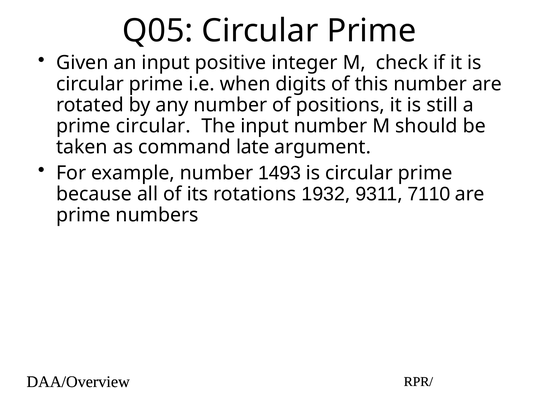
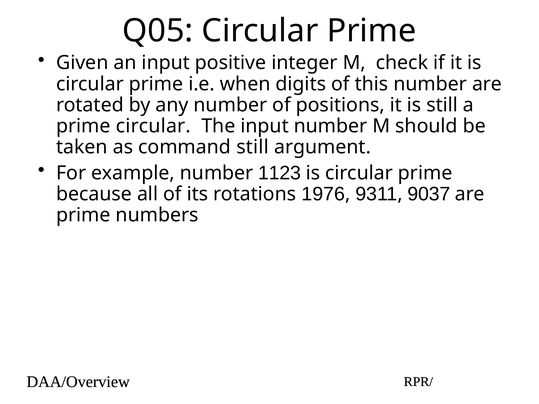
command late: late -> still
1493: 1493 -> 1123
1932: 1932 -> 1976
7110: 7110 -> 9037
